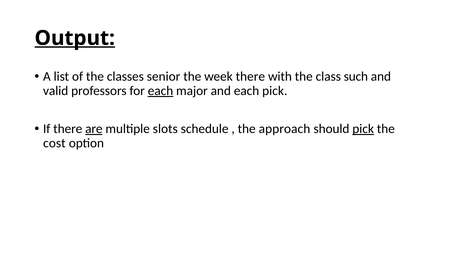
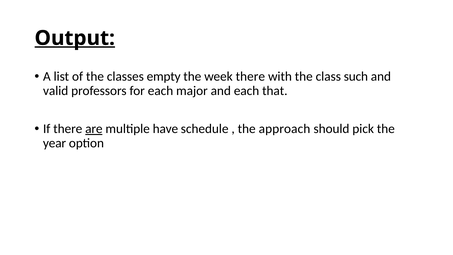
senior: senior -> empty
each at (160, 91) underline: present -> none
each pick: pick -> that
slots: slots -> have
pick at (363, 129) underline: present -> none
cost: cost -> year
